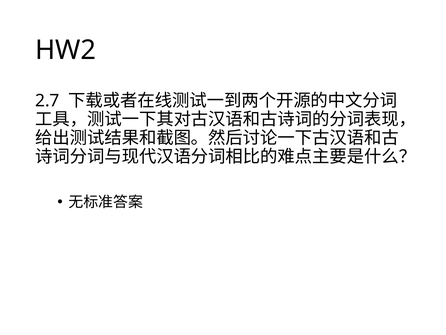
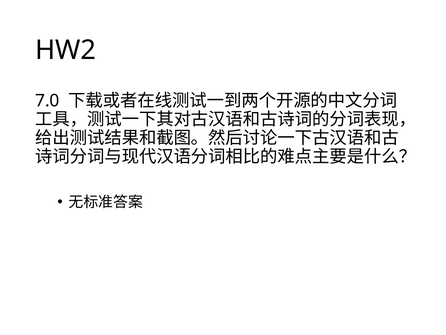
2.7: 2.7 -> 7.0
